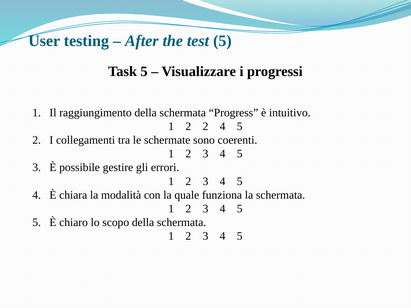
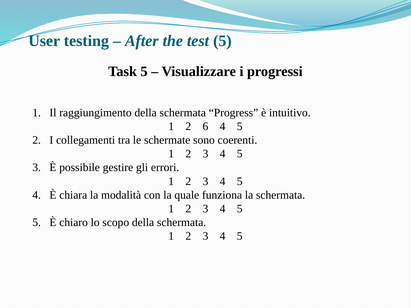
2 2: 2 -> 6
